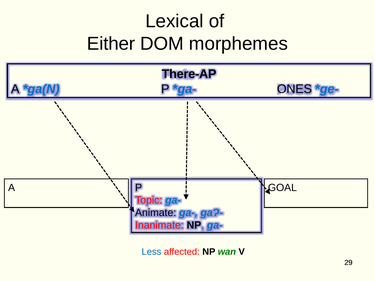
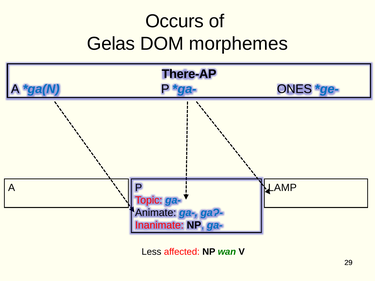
Lexical: Lexical -> Occurs
Either: Either -> Gelas
GOAL: GOAL -> LAMP
Less colour: blue -> black
